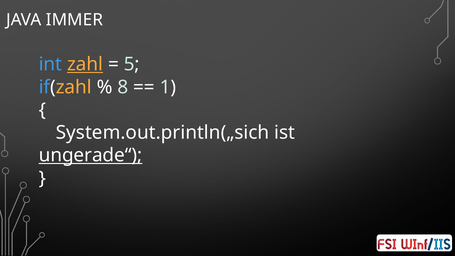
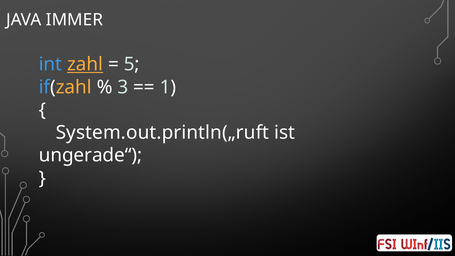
8: 8 -> 3
System.out.println(„sich: System.out.println(„sich -> System.out.println(„ruft
ungerade“ underline: present -> none
